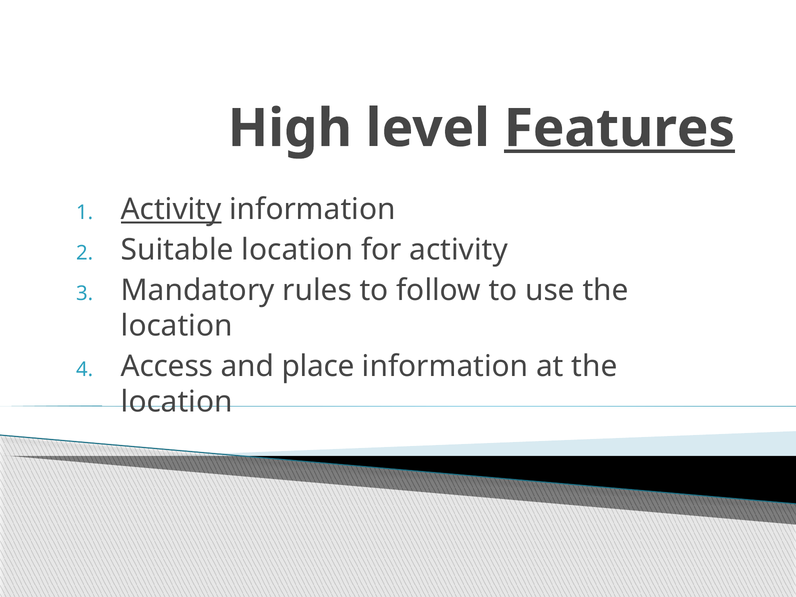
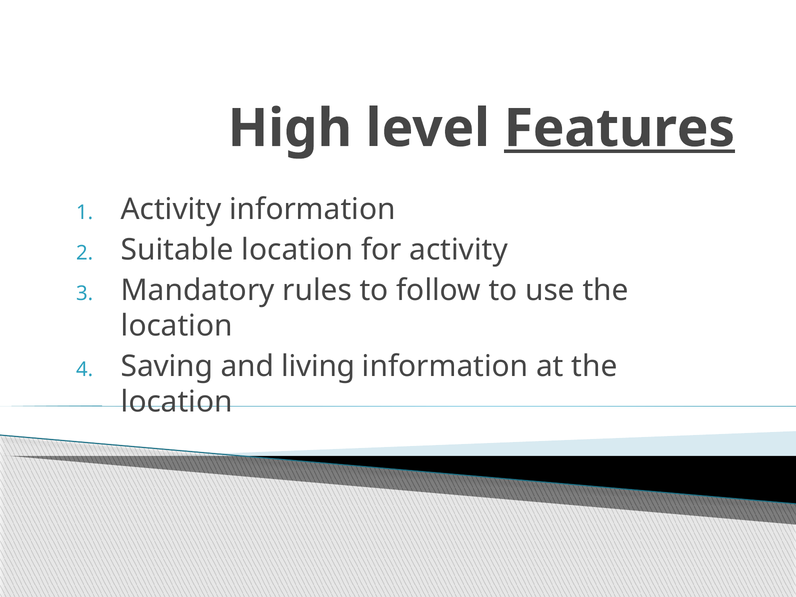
Activity at (171, 210) underline: present -> none
Access: Access -> Saving
place: place -> living
